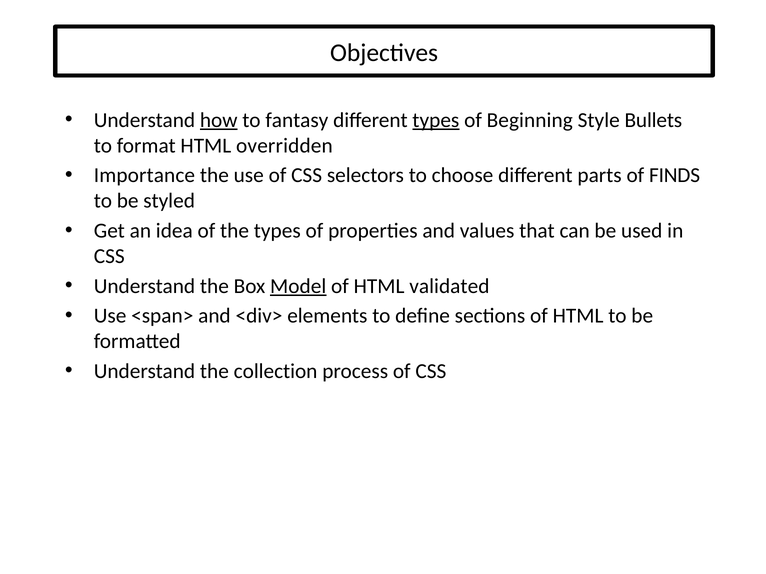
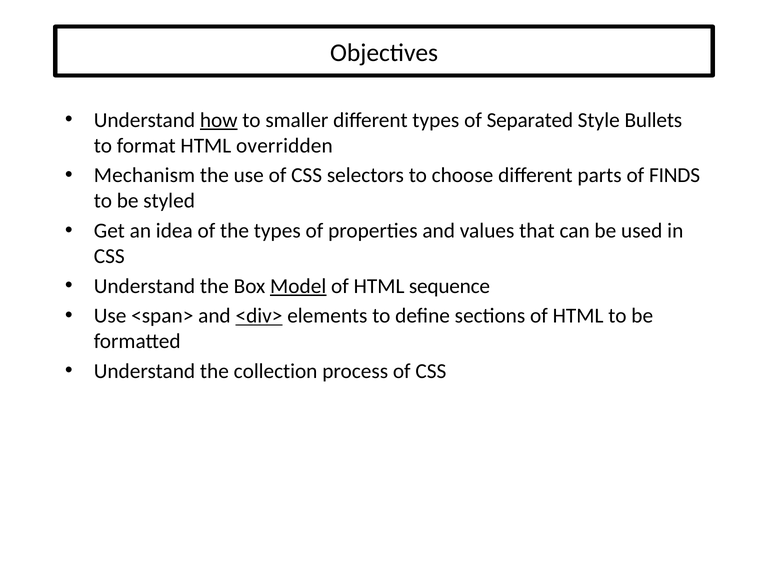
fantasy: fantasy -> smaller
types at (436, 120) underline: present -> none
Beginning: Beginning -> Separated
Importance: Importance -> Mechanism
validated: validated -> sequence
<div> underline: none -> present
